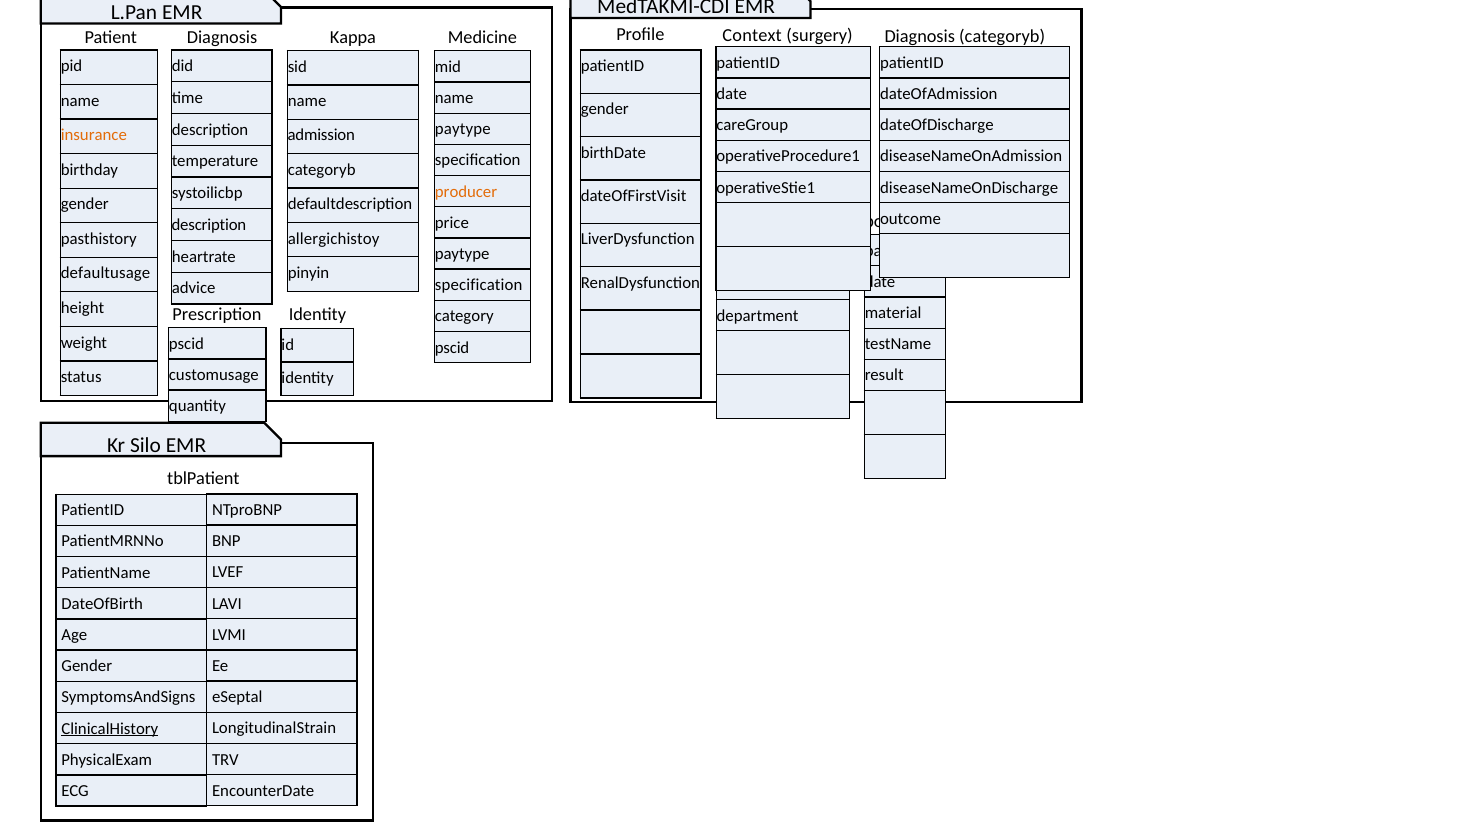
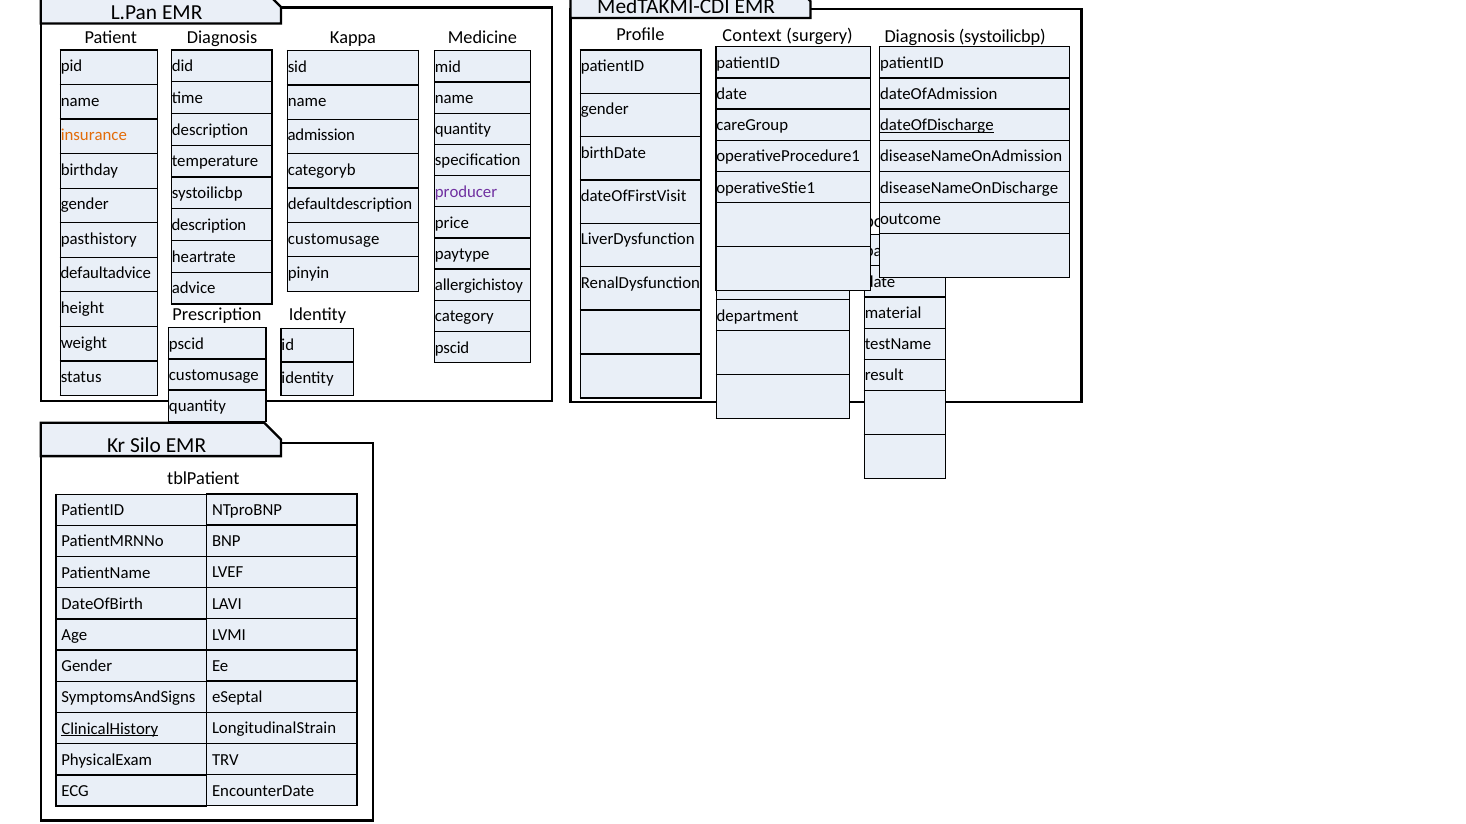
Diagnosis categoryb: categoryb -> systoilicbp
dateOfDischarge underline: none -> present
paytype at (463, 129): paytype -> quantity
producer colour: orange -> purple
allergichistoy at (334, 239): allergichistoy -> customusage
defaultusage: defaultusage -> defaultadvice
specification at (479, 285): specification -> allergichistoy
